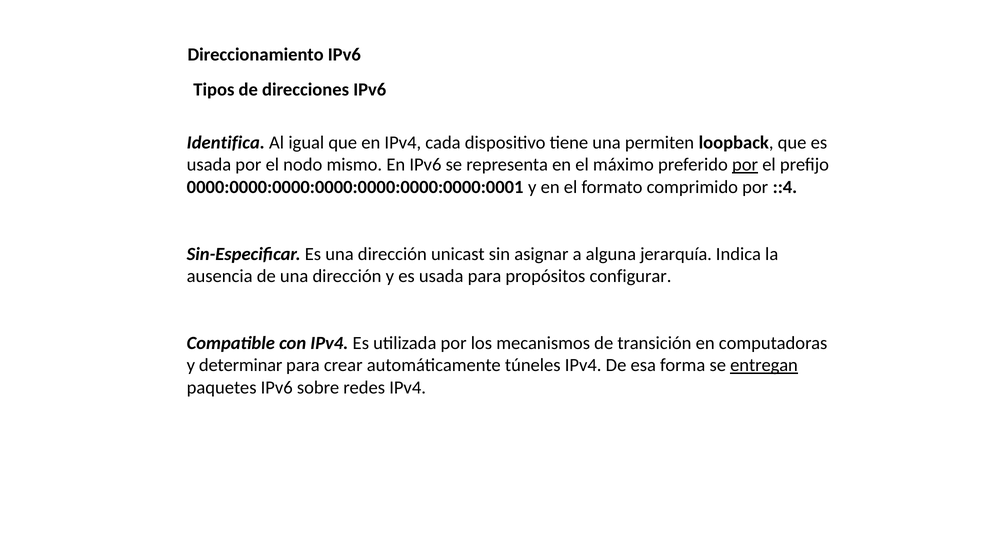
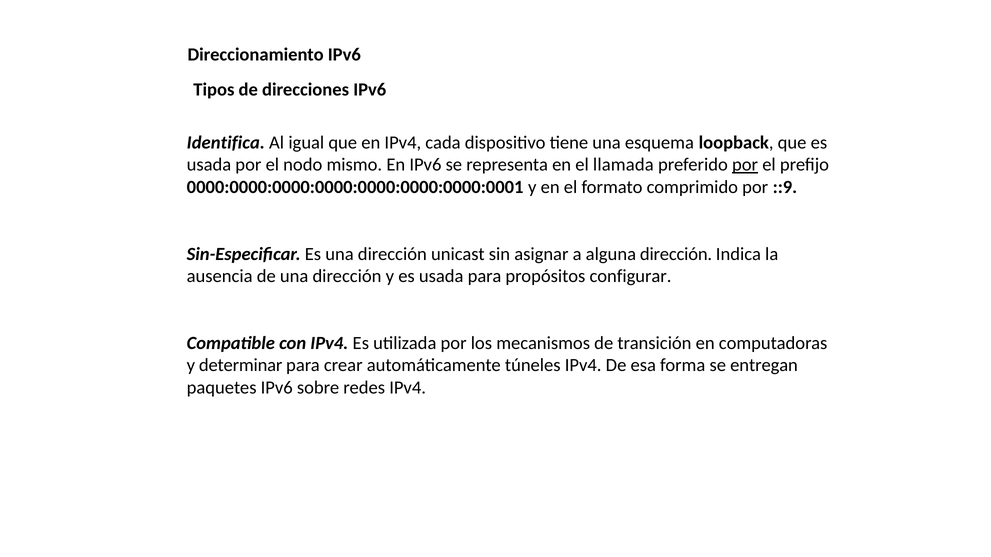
permiten: permiten -> esquema
máximo: máximo -> llamada
::4: ::4 -> ::9
alguna jerarquía: jerarquía -> dirección
entregan underline: present -> none
